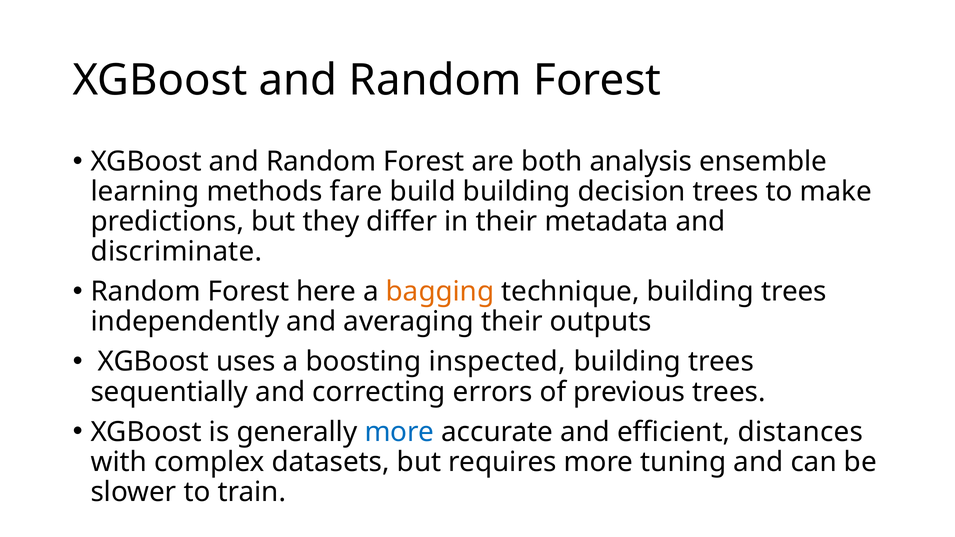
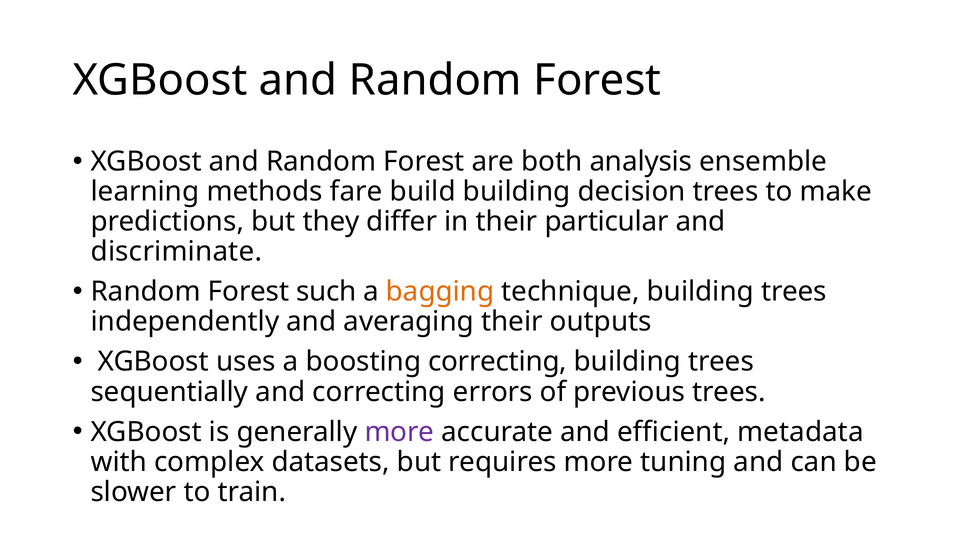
metadata: metadata -> particular
here: here -> such
boosting inspected: inspected -> correcting
more at (399, 432) colour: blue -> purple
distances: distances -> metadata
